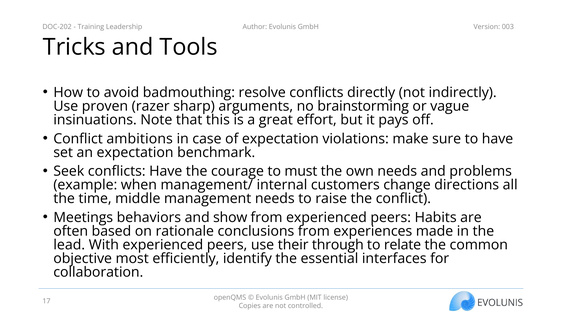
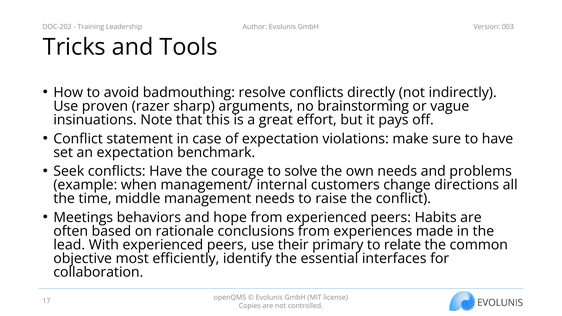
ambitions: ambitions -> statement
must: must -> solve
show: show -> hope
through: through -> primary
